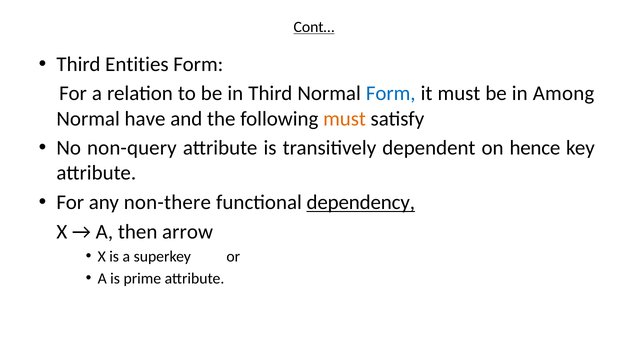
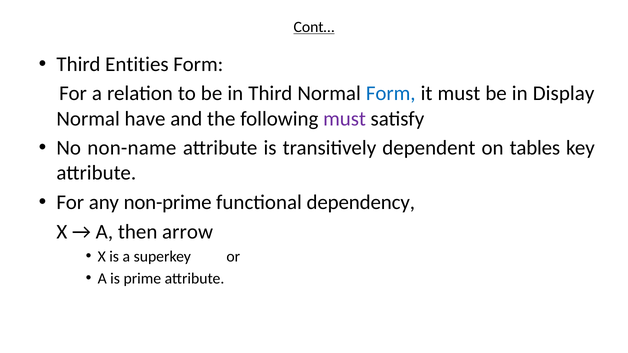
Among: Among -> Display
must at (345, 119) colour: orange -> purple
non-query: non-query -> non-name
hence: hence -> tables
non-there: non-there -> non-prime
dependency underline: present -> none
